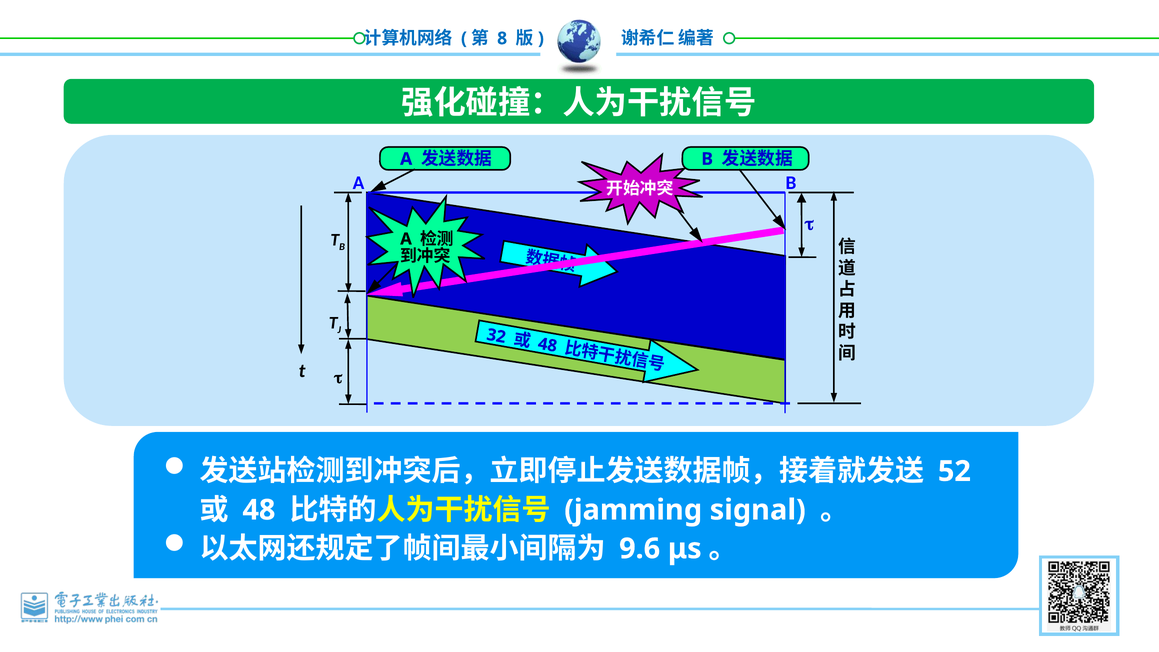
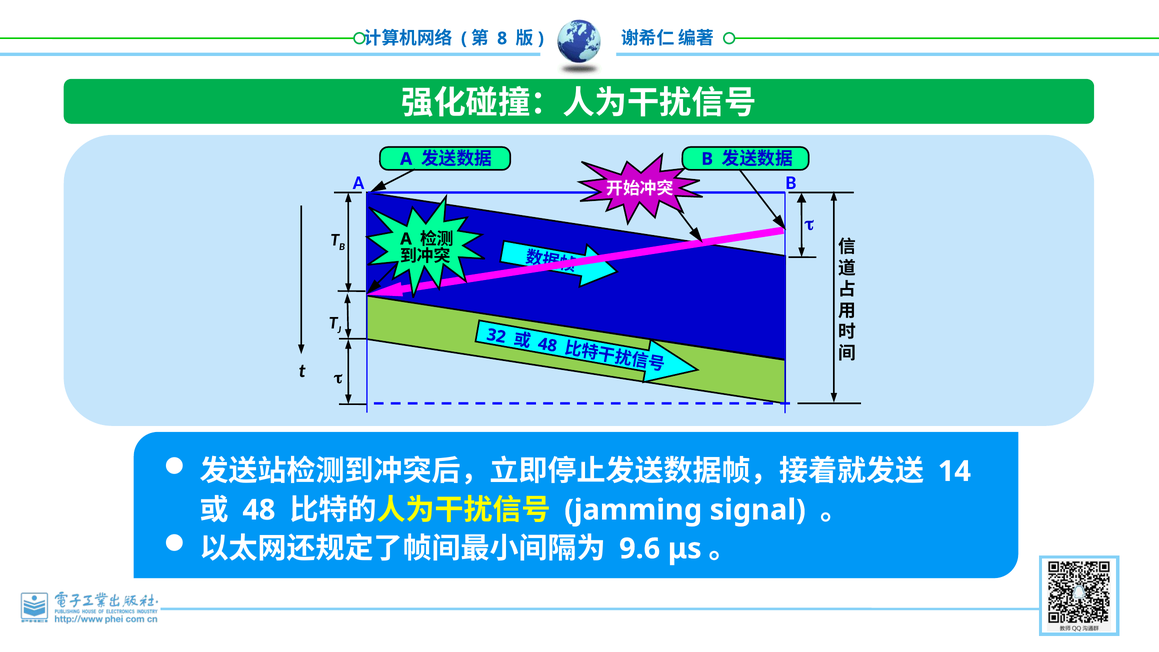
52: 52 -> 14
